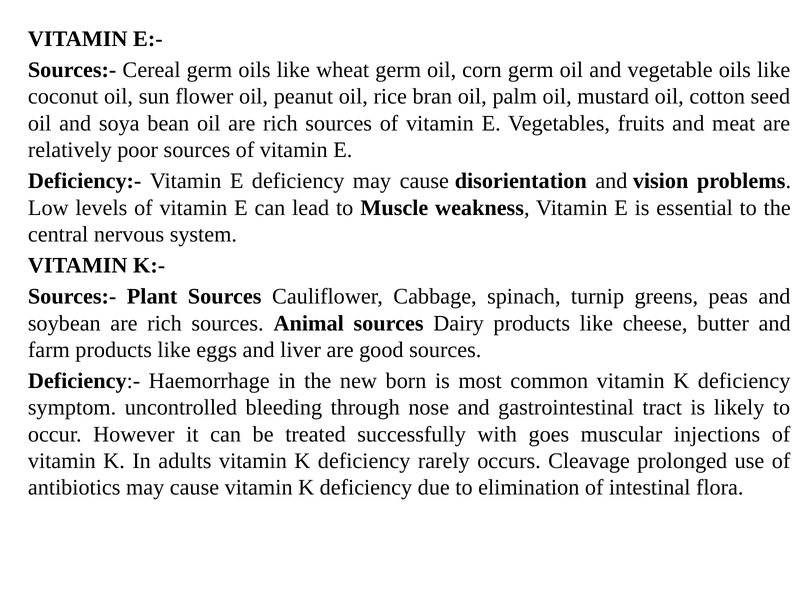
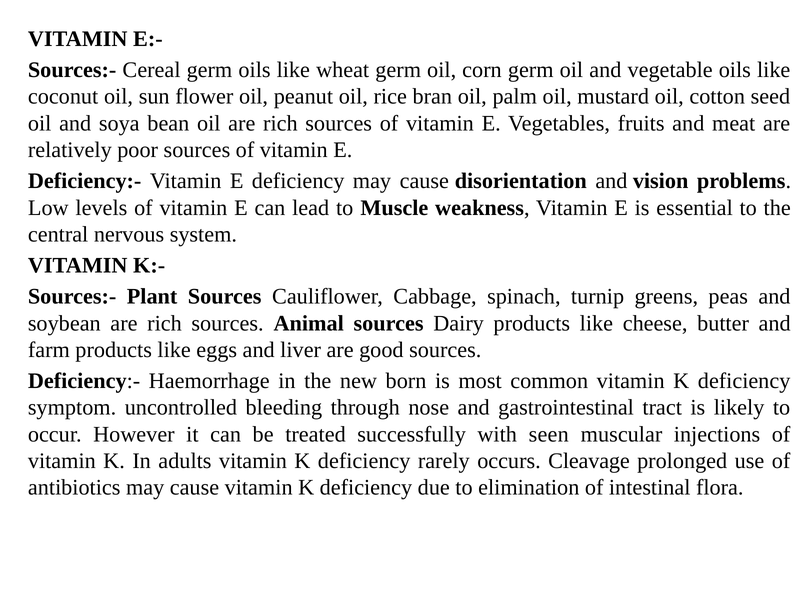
goes: goes -> seen
